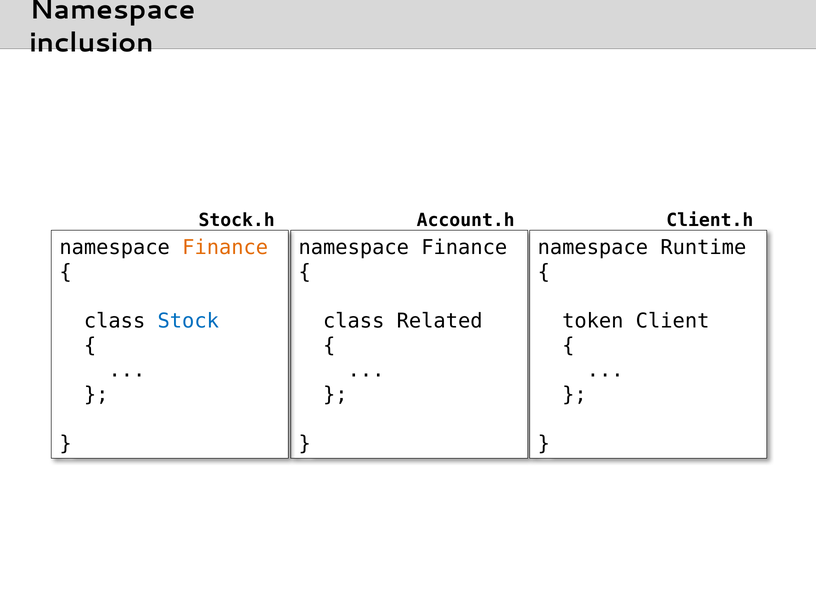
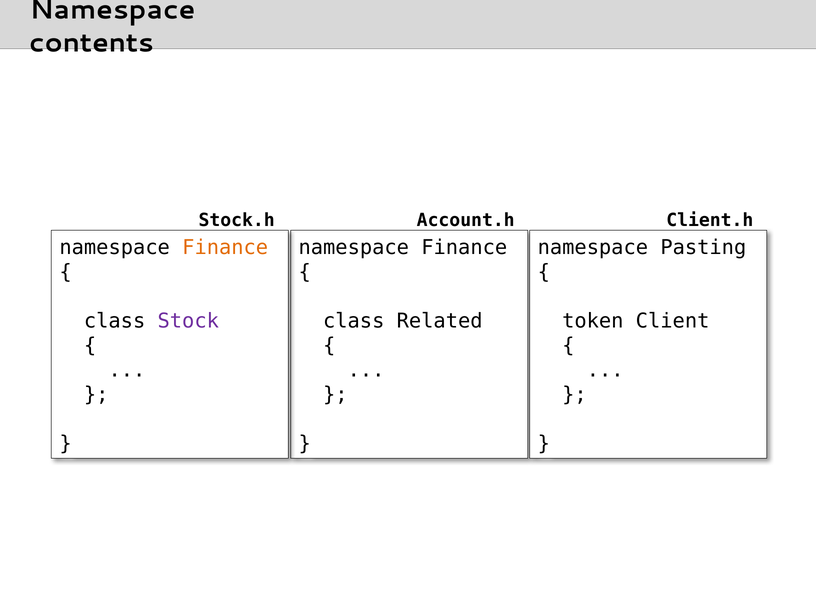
inclusion at (92, 43): inclusion -> contents
Runtime: Runtime -> Pasting
Stock colour: blue -> purple
